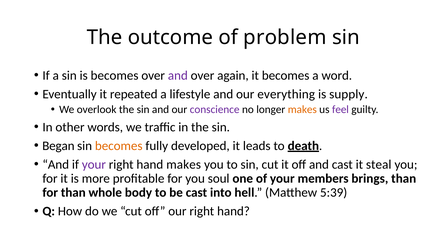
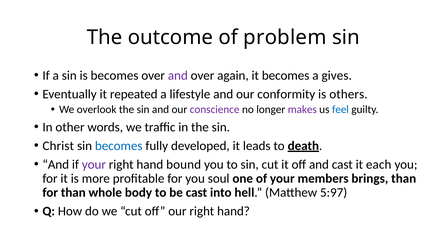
word: word -> gives
everything: everything -> conformity
supply: supply -> others
makes at (302, 110) colour: orange -> purple
feel colour: purple -> blue
Began: Began -> Christ
becomes at (119, 146) colour: orange -> blue
hand makes: makes -> bound
steal: steal -> each
5:39: 5:39 -> 5:97
